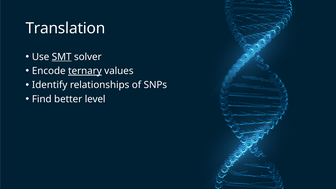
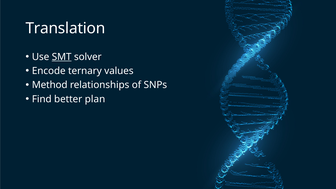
ternary underline: present -> none
Identify: Identify -> Method
level: level -> plan
